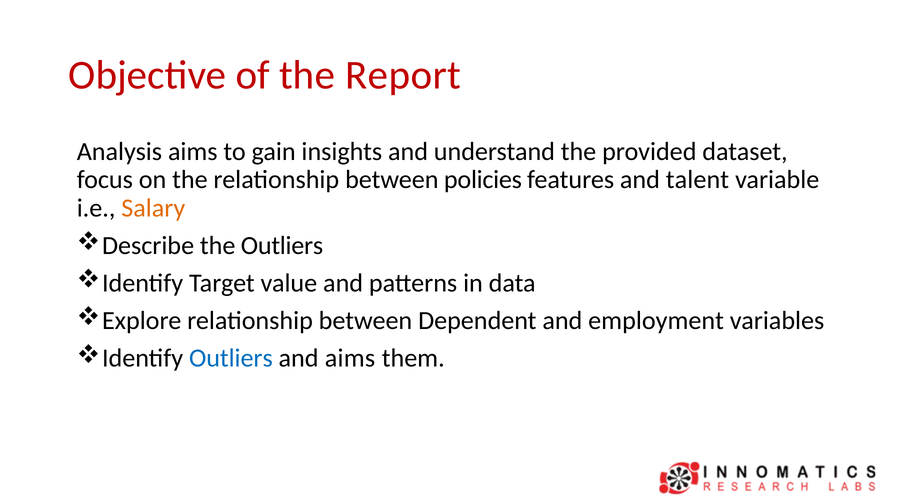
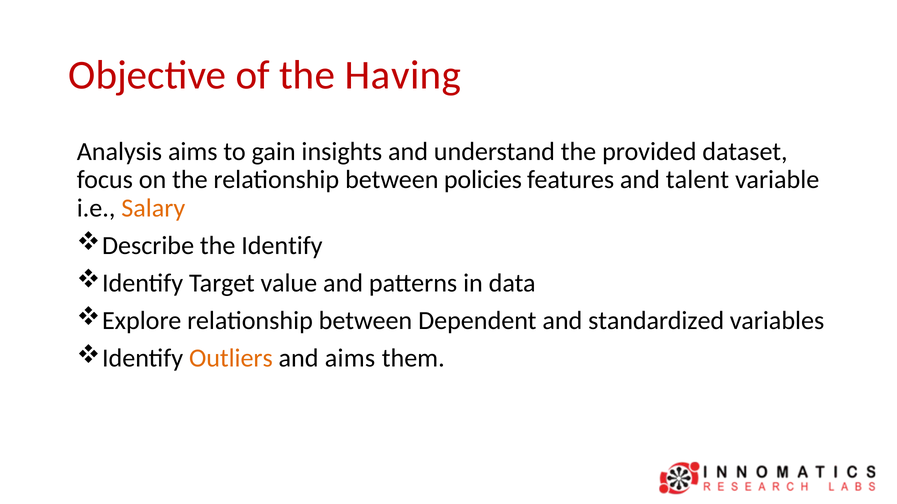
Report: Report -> Having
the Outliers: Outliers -> Identify
employment: employment -> standardized
Outliers at (231, 359) colour: blue -> orange
